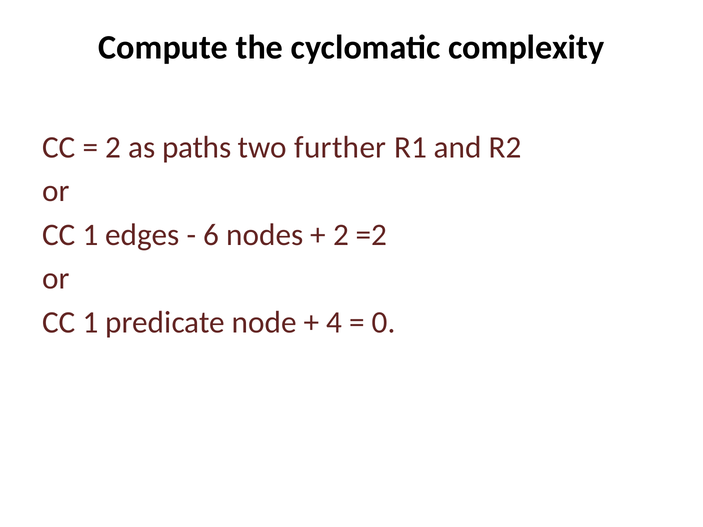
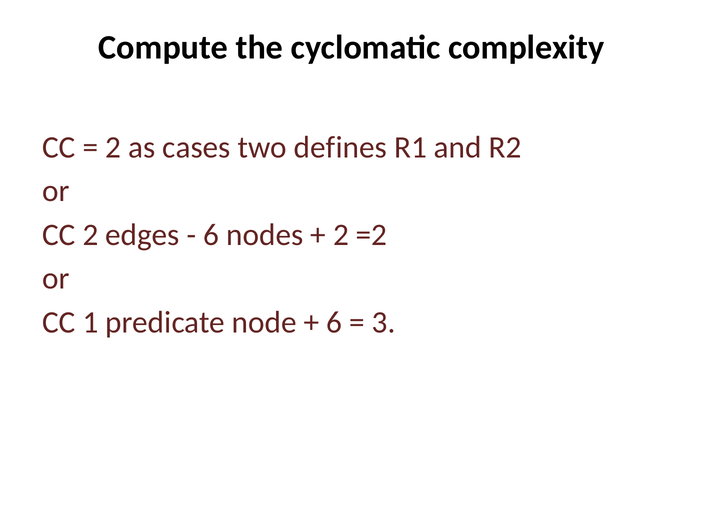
paths: paths -> cases
further: further -> defines
1 at (90, 235): 1 -> 2
4 at (334, 323): 4 -> 6
0: 0 -> 3
